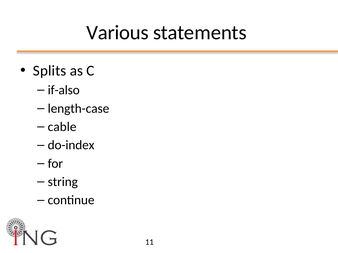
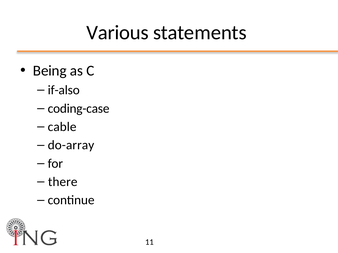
Splits: Splits -> Being
length-case: length-case -> coding-case
do-index: do-index -> do-array
string: string -> there
